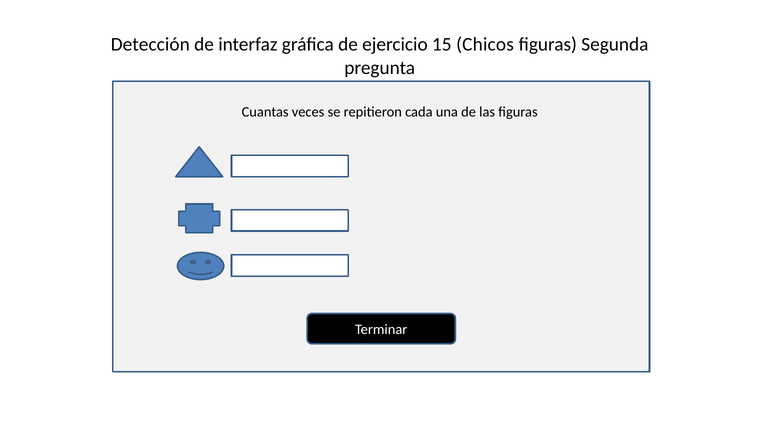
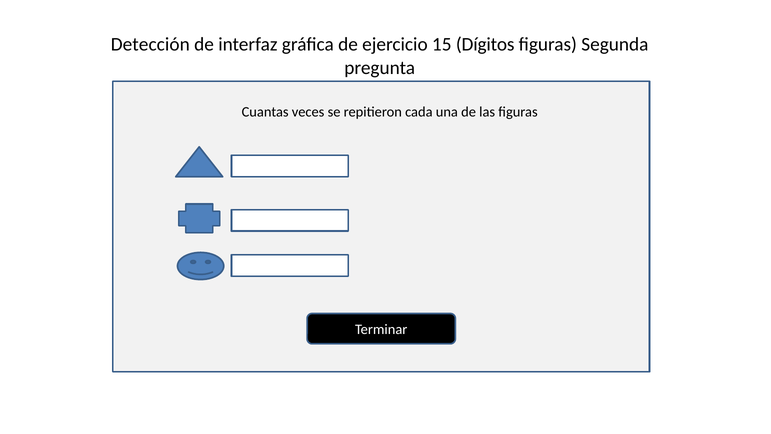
Chicos: Chicos -> Dígitos
